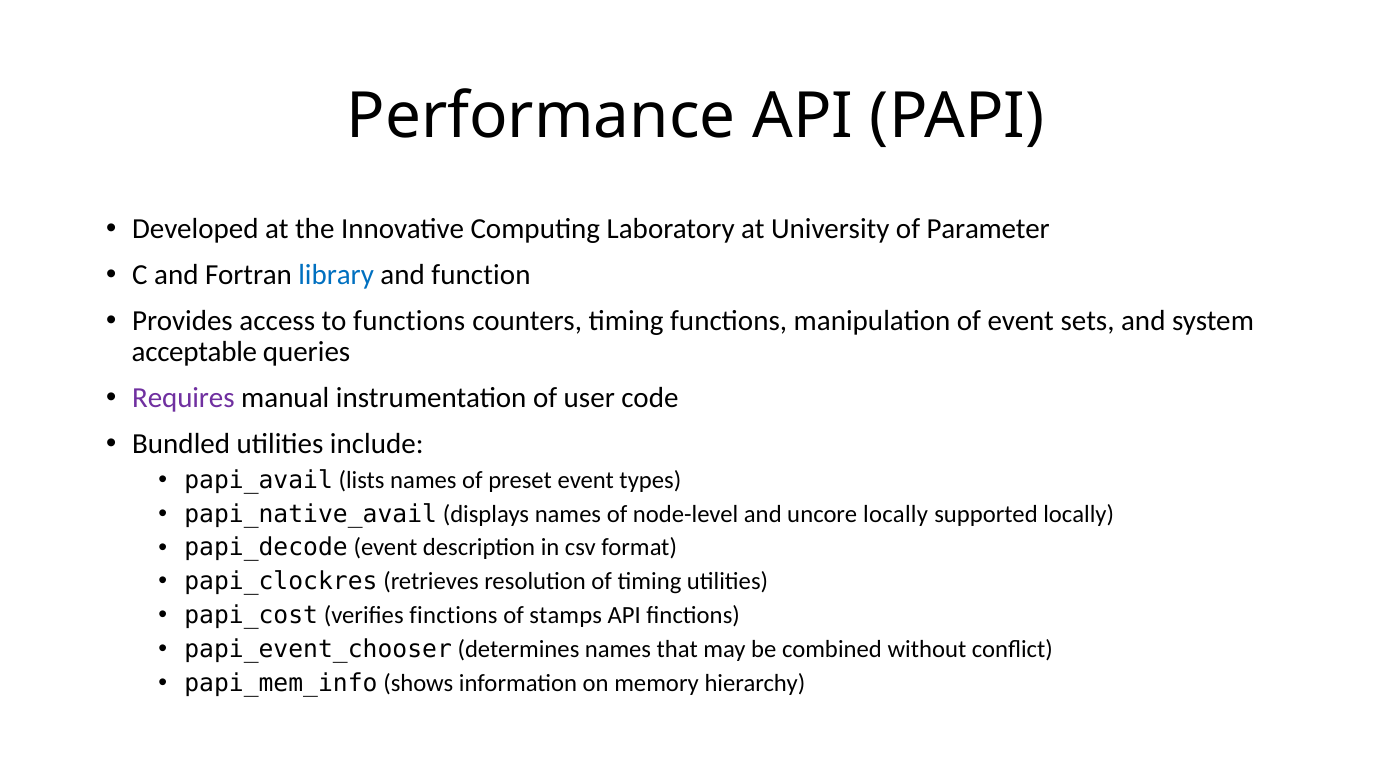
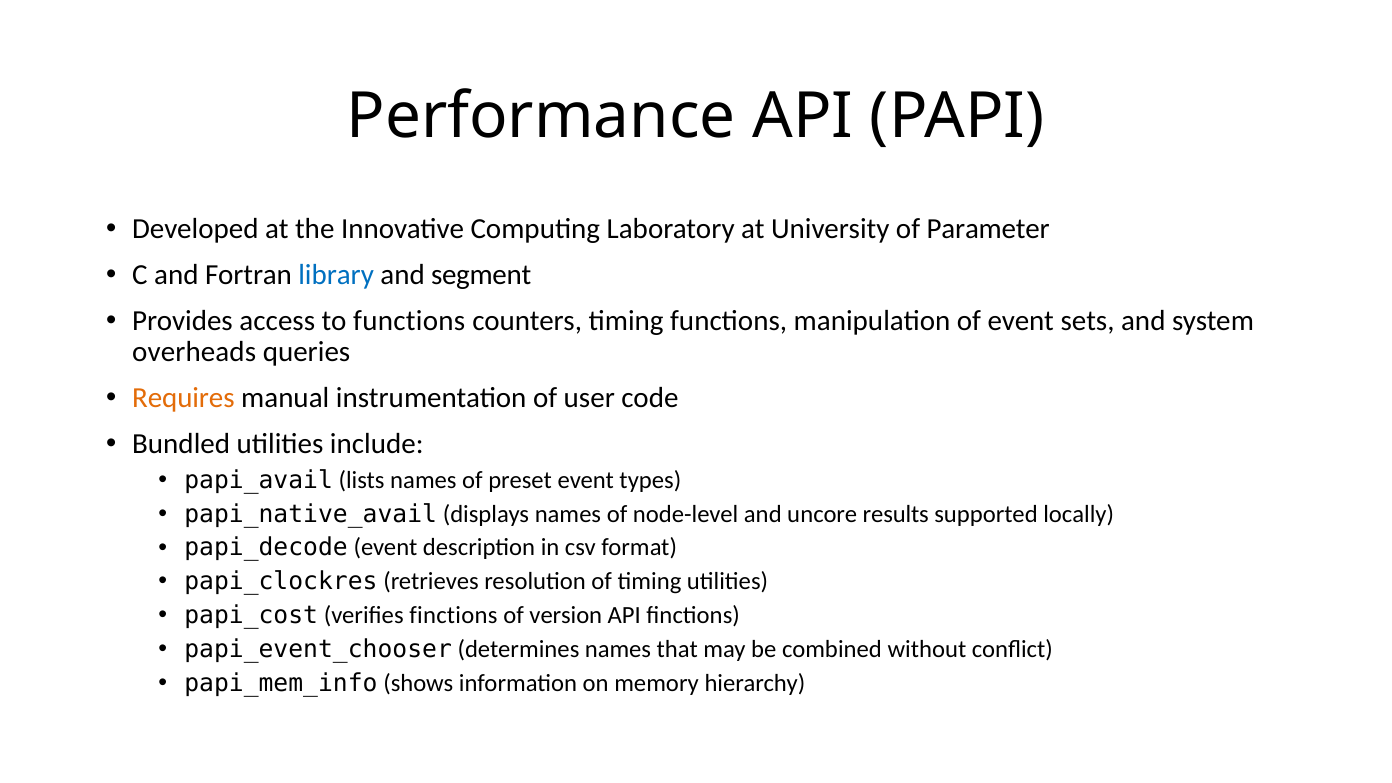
function: function -> segment
acceptable: acceptable -> overheads
Requires colour: purple -> orange
uncore locally: locally -> results
stamps: stamps -> version
